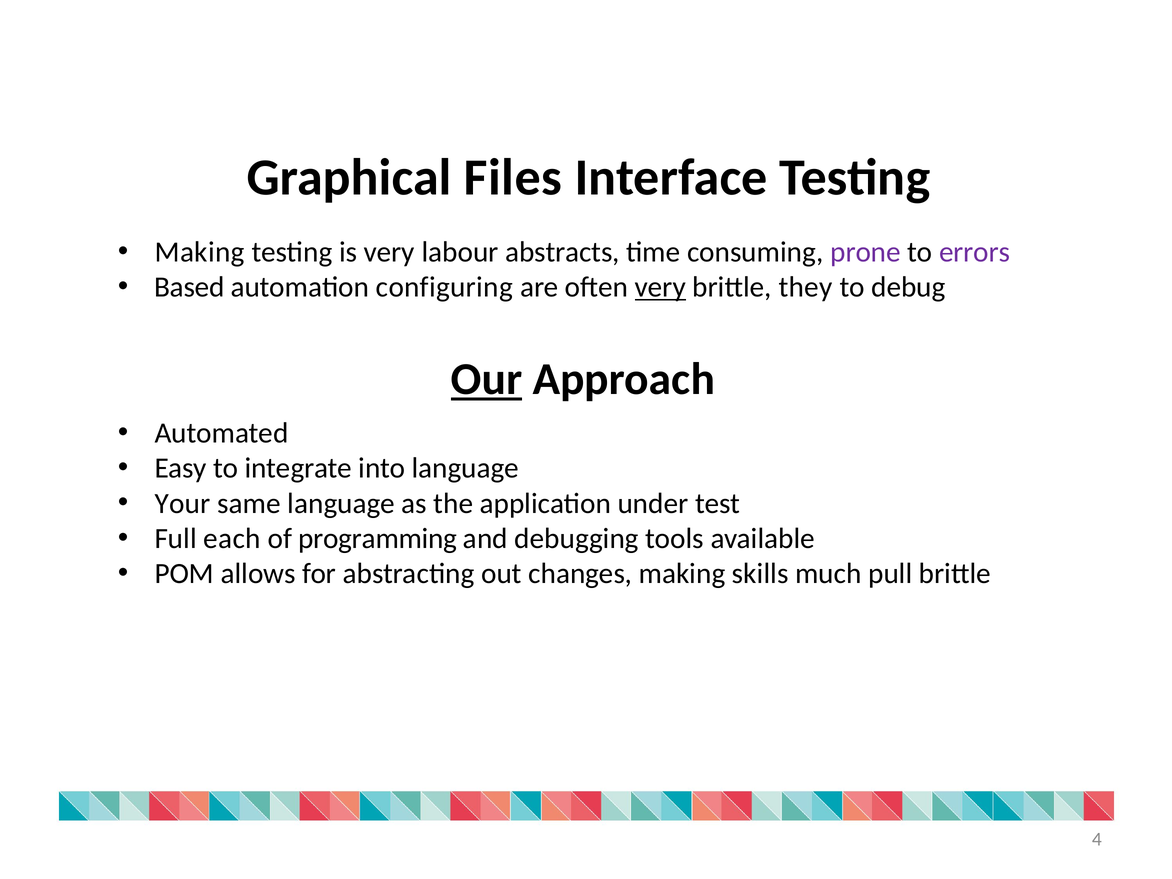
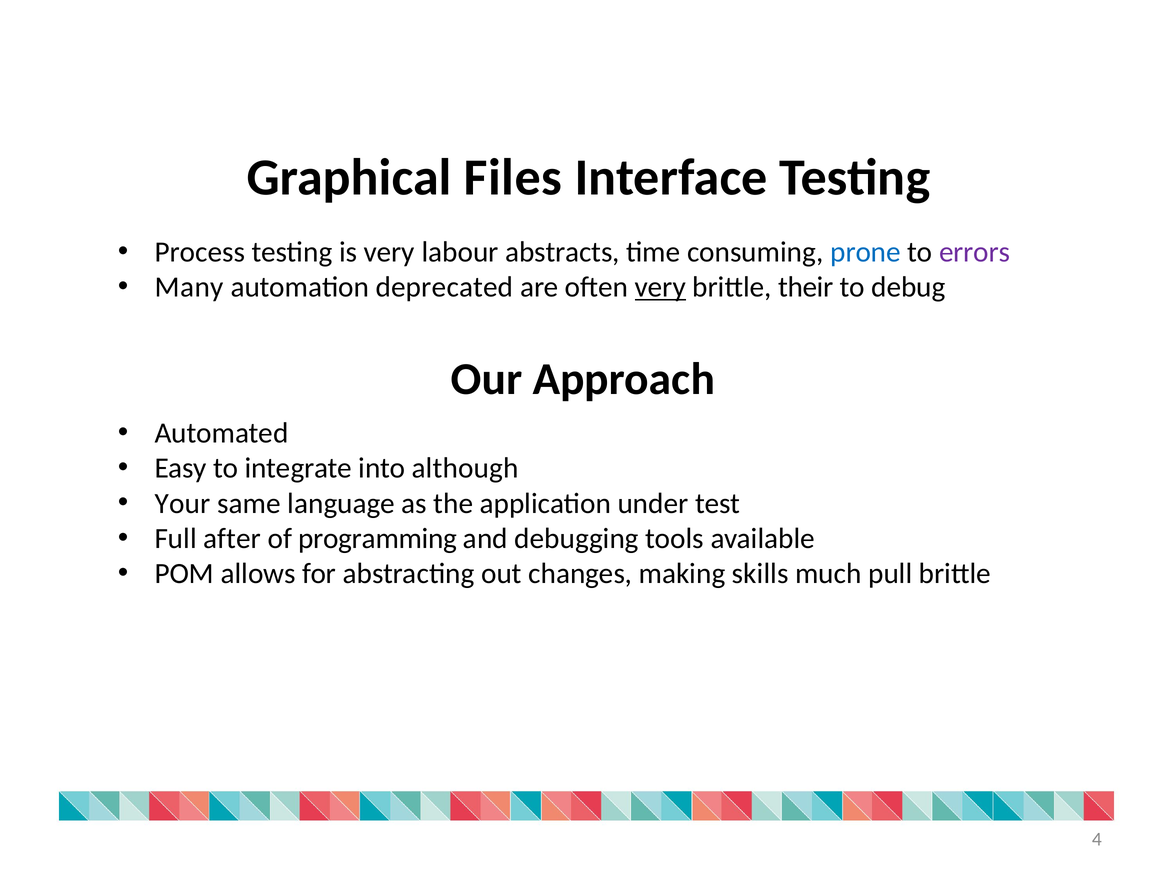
Making at (200, 252): Making -> Process
prone colour: purple -> blue
Based: Based -> Many
configuring: configuring -> deprecated
they: they -> their
Our underline: present -> none
into language: language -> although
each: each -> after
